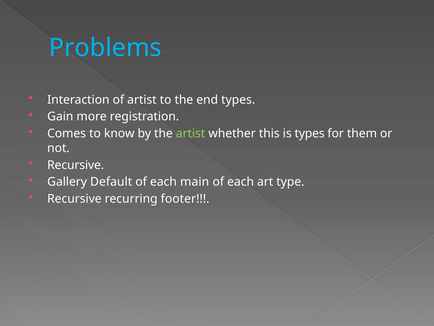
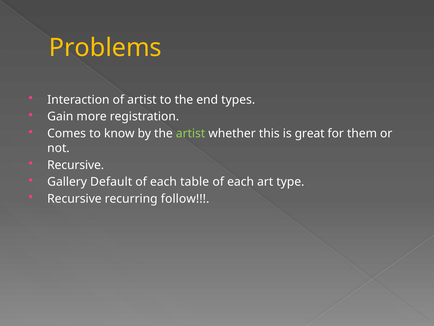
Problems colour: light blue -> yellow
is types: types -> great
main: main -> table
footer: footer -> follow
